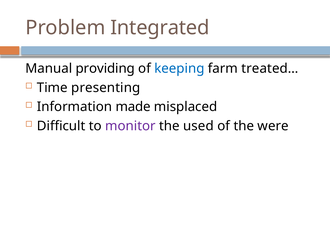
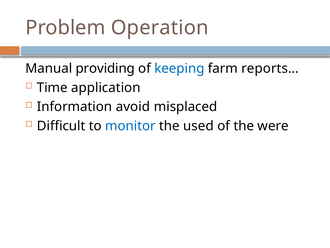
Integrated: Integrated -> Operation
treated…: treated… -> reports…
presenting: presenting -> application
made: made -> avoid
monitor colour: purple -> blue
